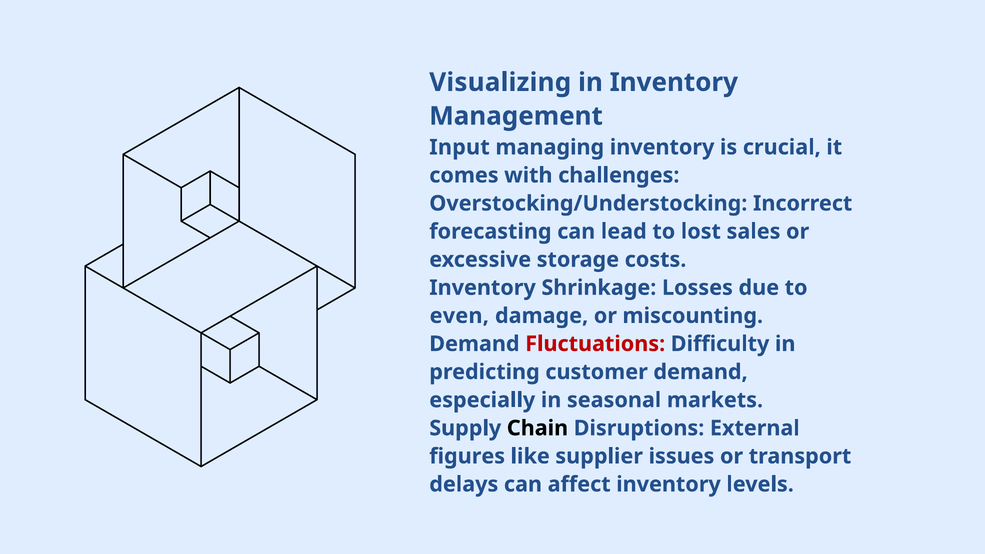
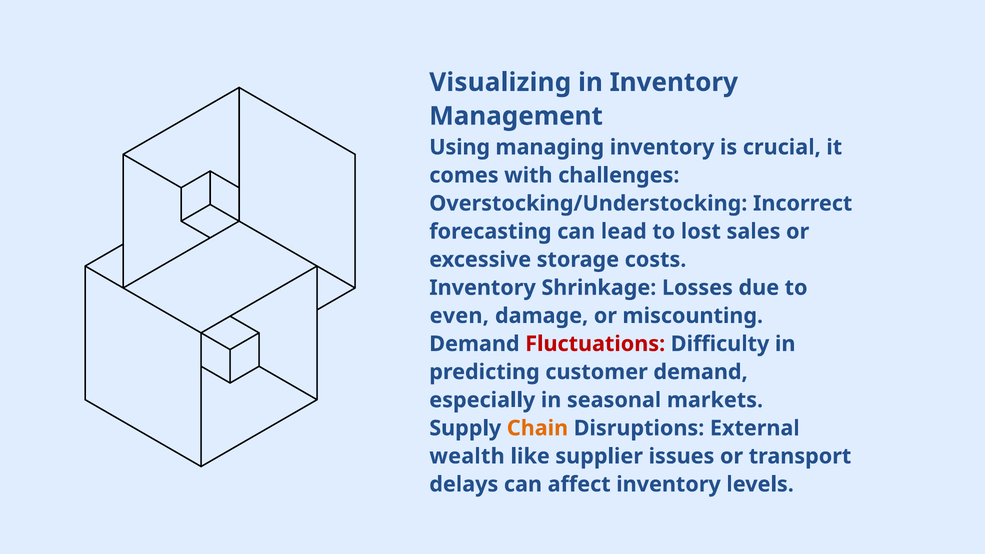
Input: Input -> Using
Chain colour: black -> orange
figures: figures -> wealth
